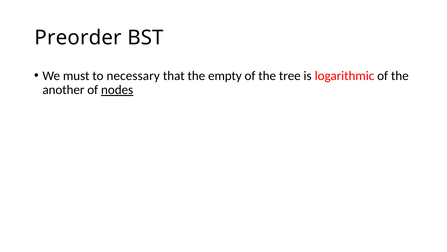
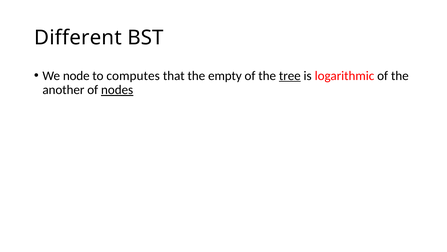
Preorder: Preorder -> Different
must: must -> node
necessary: necessary -> computes
tree underline: none -> present
